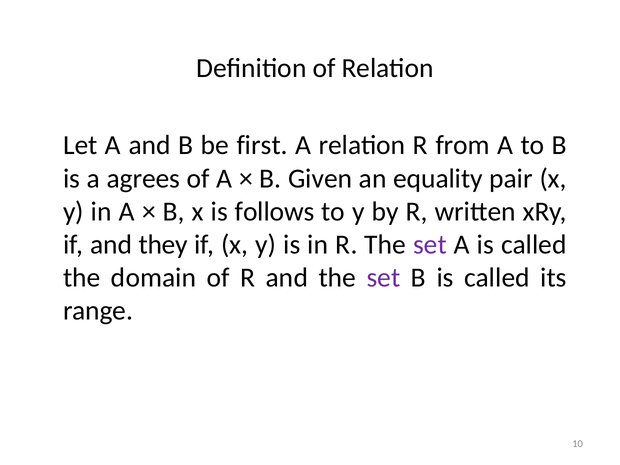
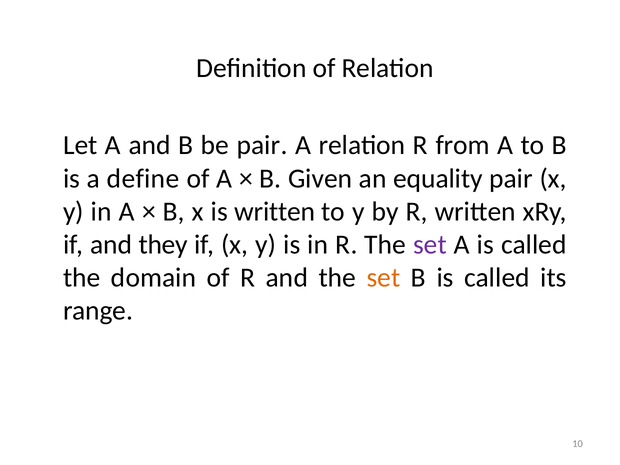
be first: first -> pair
agrees: agrees -> define
is follows: follows -> written
set at (383, 278) colour: purple -> orange
